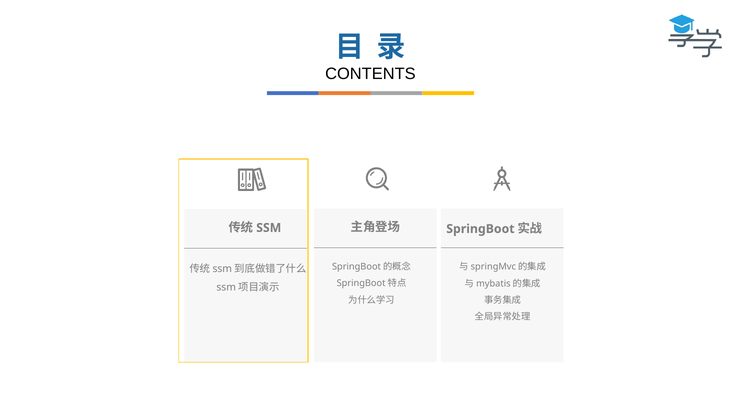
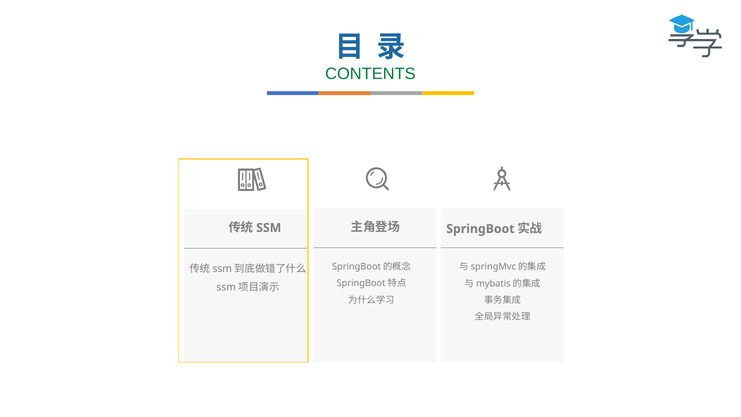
CONTENTS colour: black -> green
